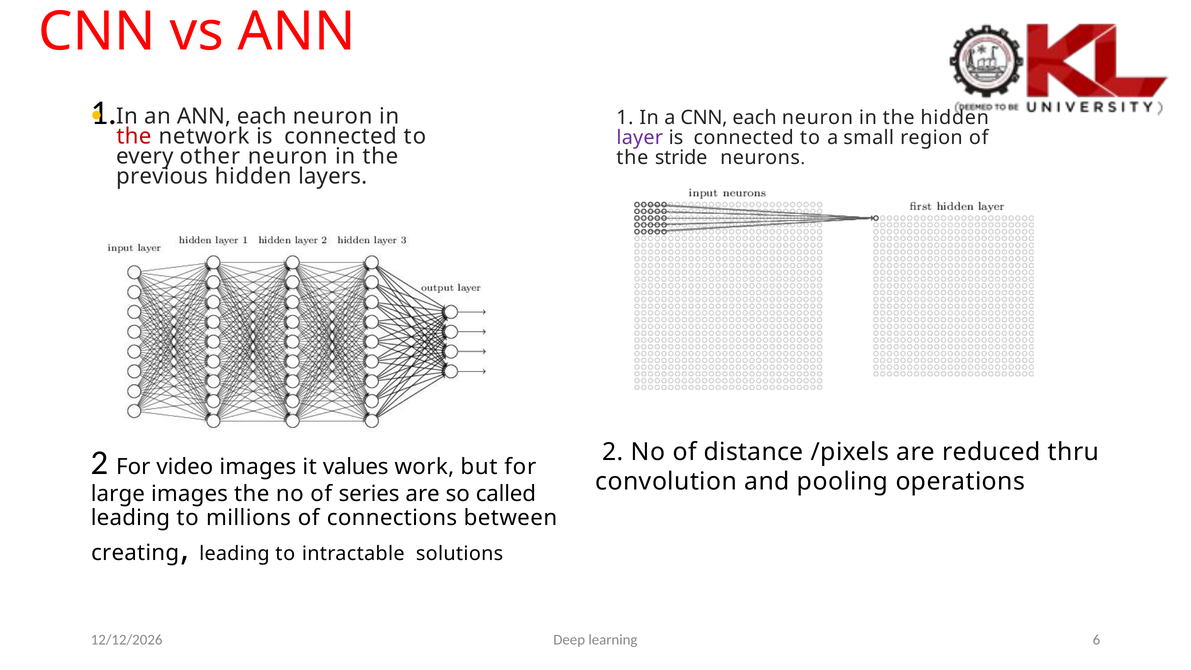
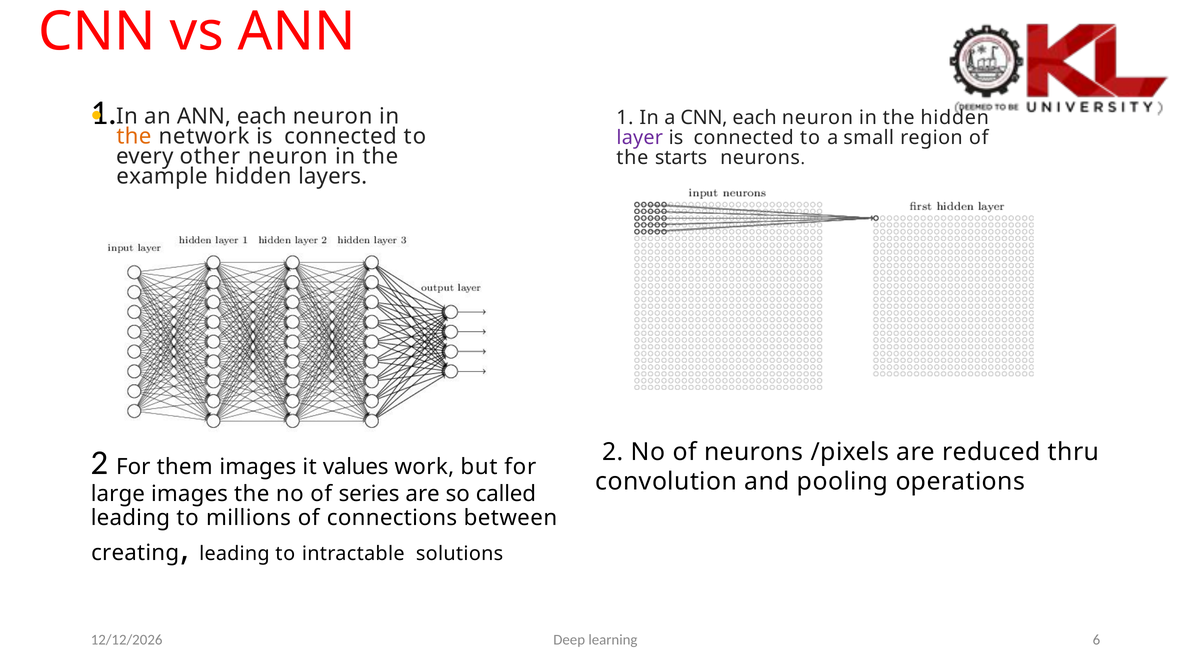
the at (134, 136) colour: red -> orange
stride: stride -> starts
previous: previous -> example
of distance: distance -> neurons
video: video -> them
